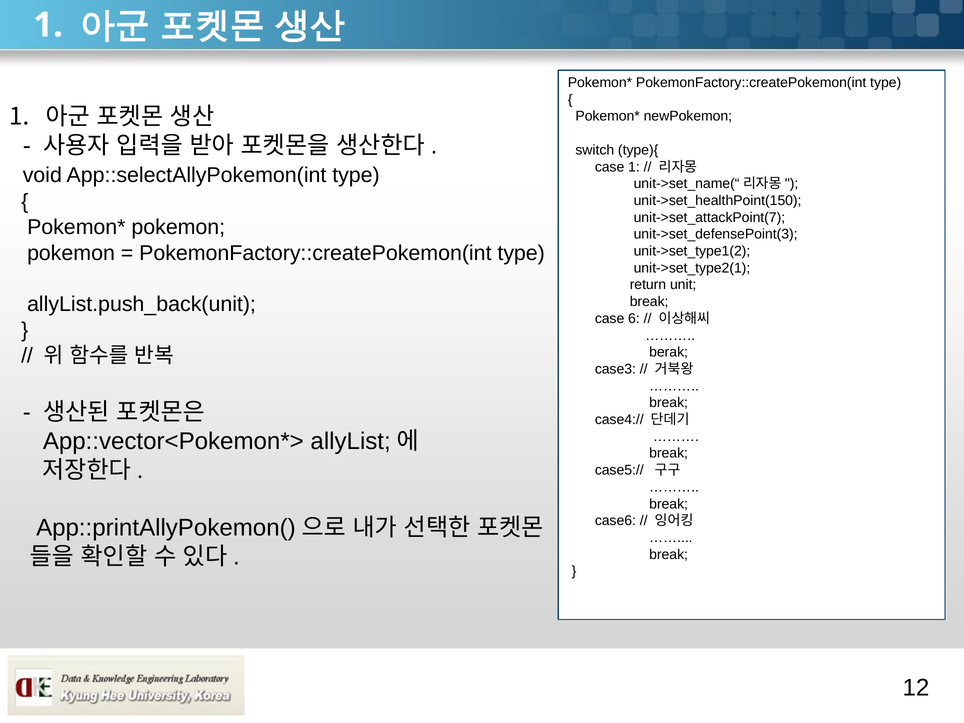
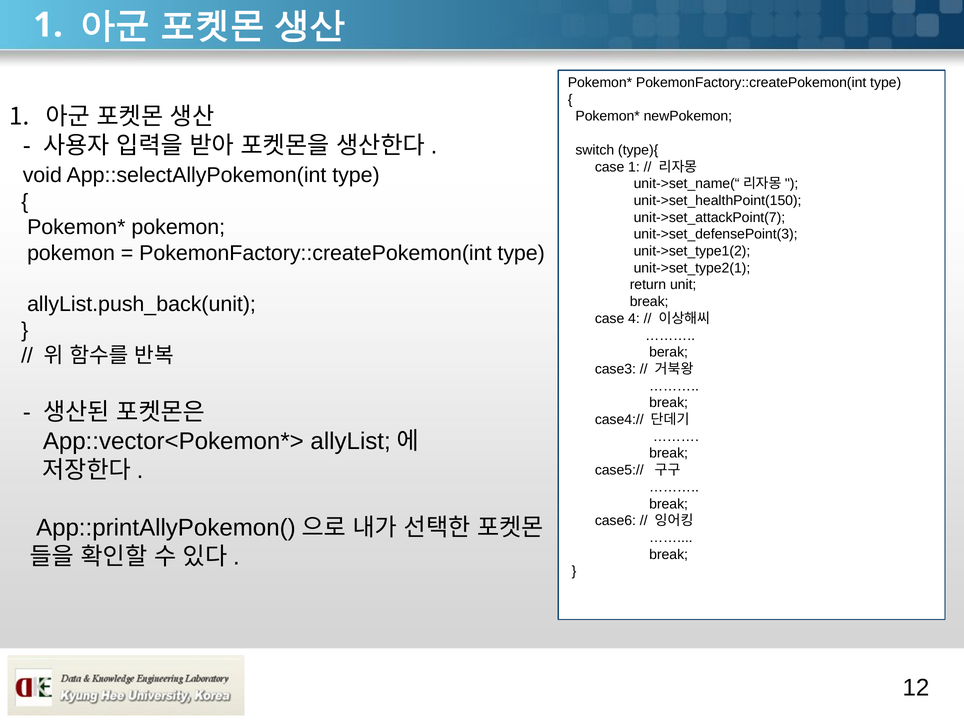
6: 6 -> 4
